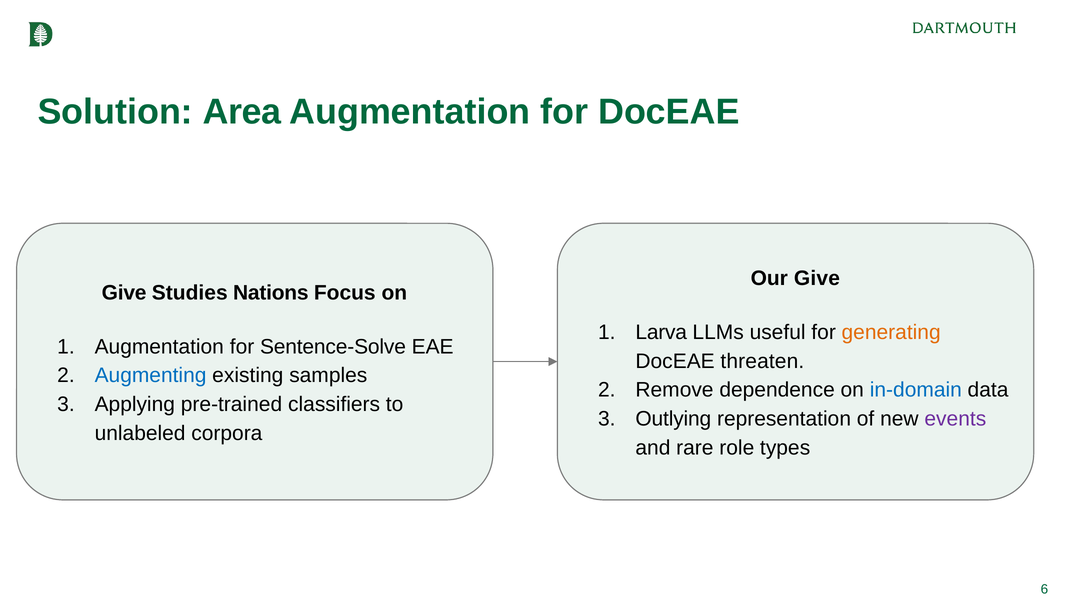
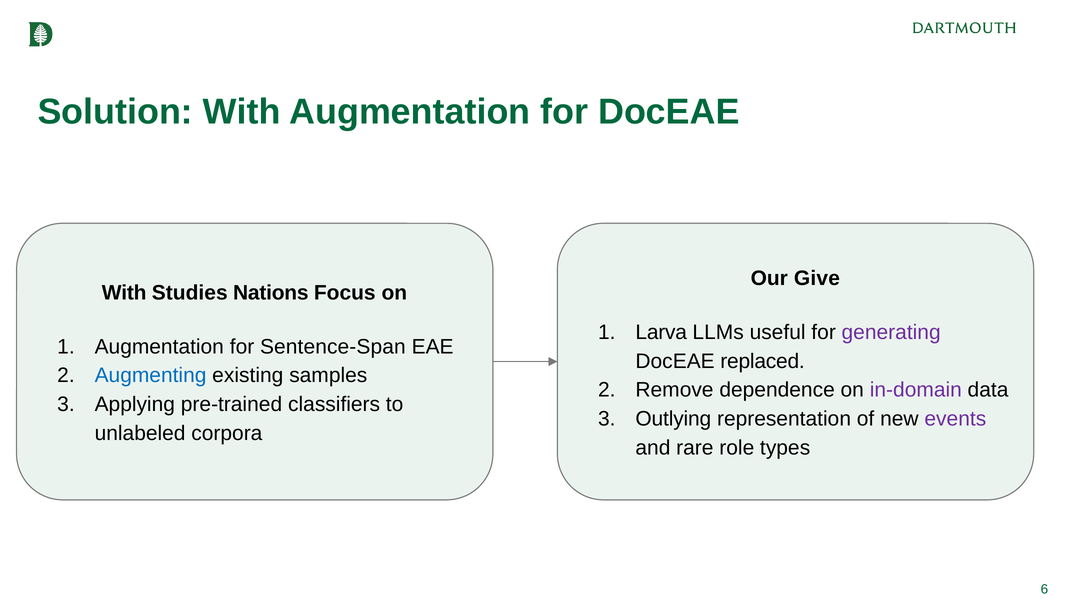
Solution Area: Area -> With
Give at (124, 293): Give -> With
generating colour: orange -> purple
Sentence-Solve: Sentence-Solve -> Sentence-Span
threaten: threaten -> replaced
in-domain colour: blue -> purple
